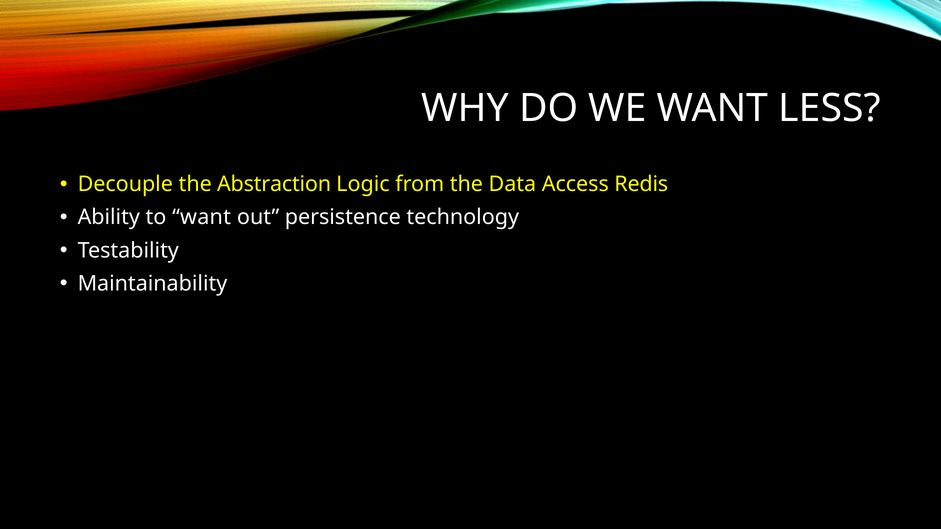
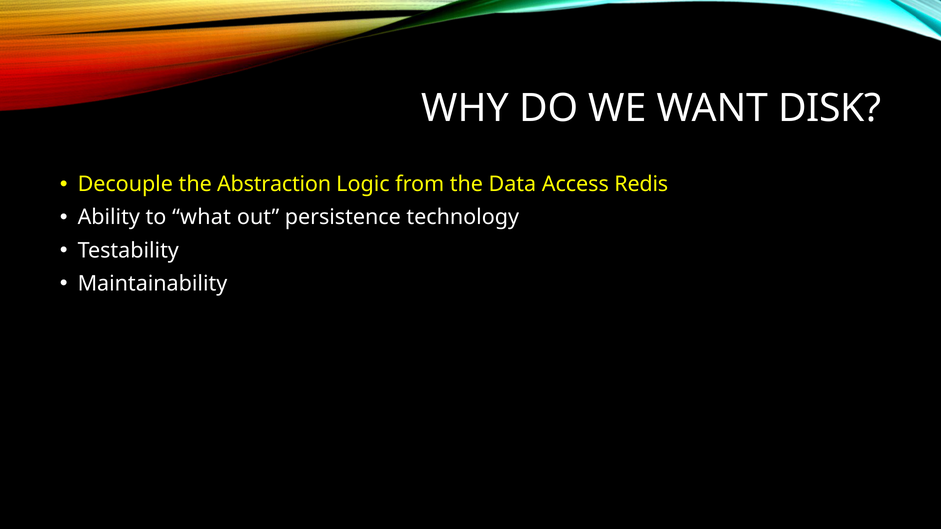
LESS: LESS -> DISK
to want: want -> what
